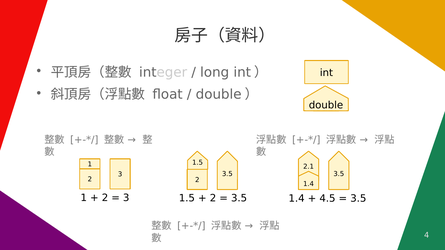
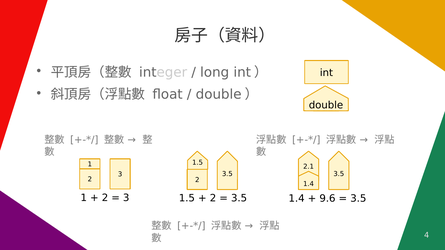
4.5: 4.5 -> 9.6
